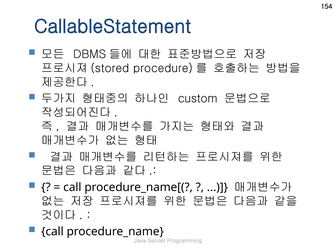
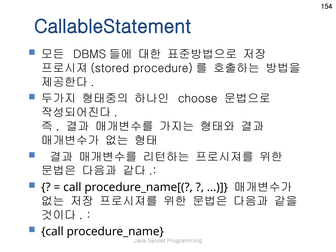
custom: custom -> choose
